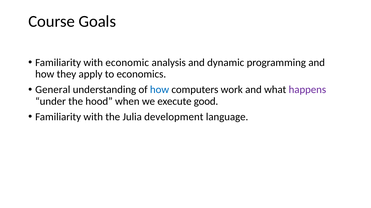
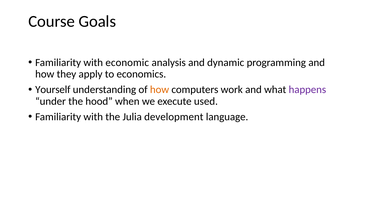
General: General -> Yourself
how at (160, 90) colour: blue -> orange
good: good -> used
